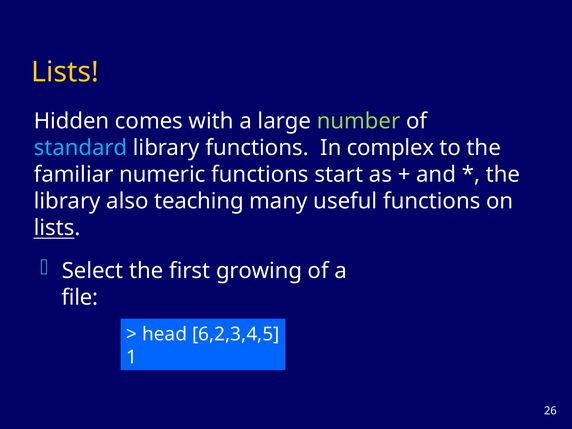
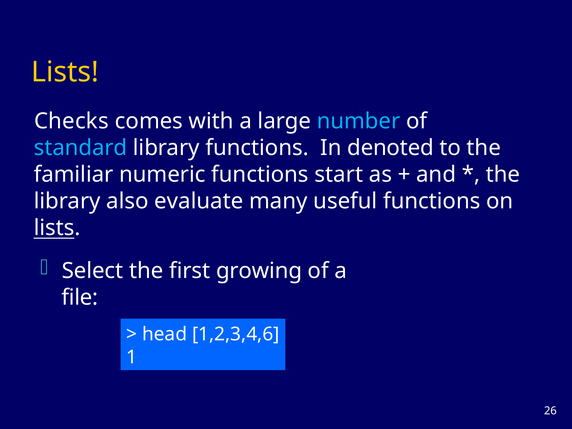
Hidden: Hidden -> Checks
number colour: light green -> light blue
complex: complex -> denoted
teaching: teaching -> evaluate
6,2,3,4,5: 6,2,3,4,5 -> 1,2,3,4,6
